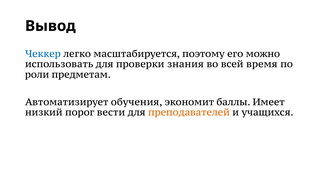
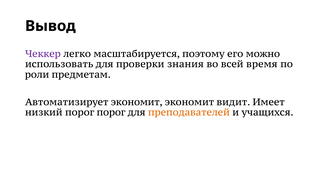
Чеккер colour: blue -> purple
Автоматизирует обучения: обучения -> экономит
баллы: баллы -> видит
порог вести: вести -> порог
